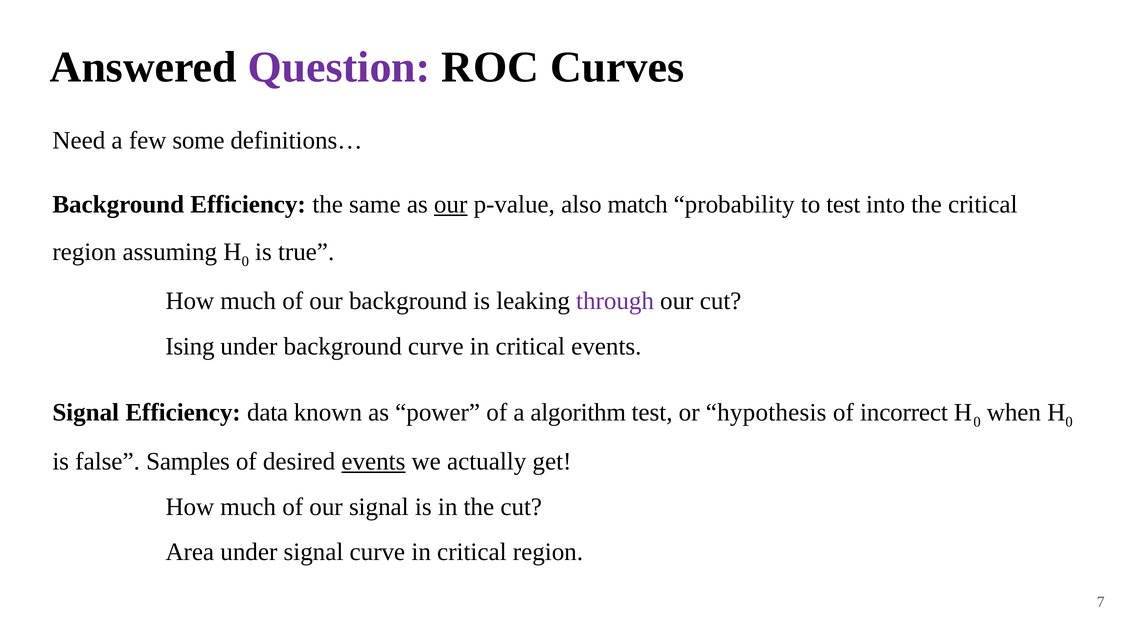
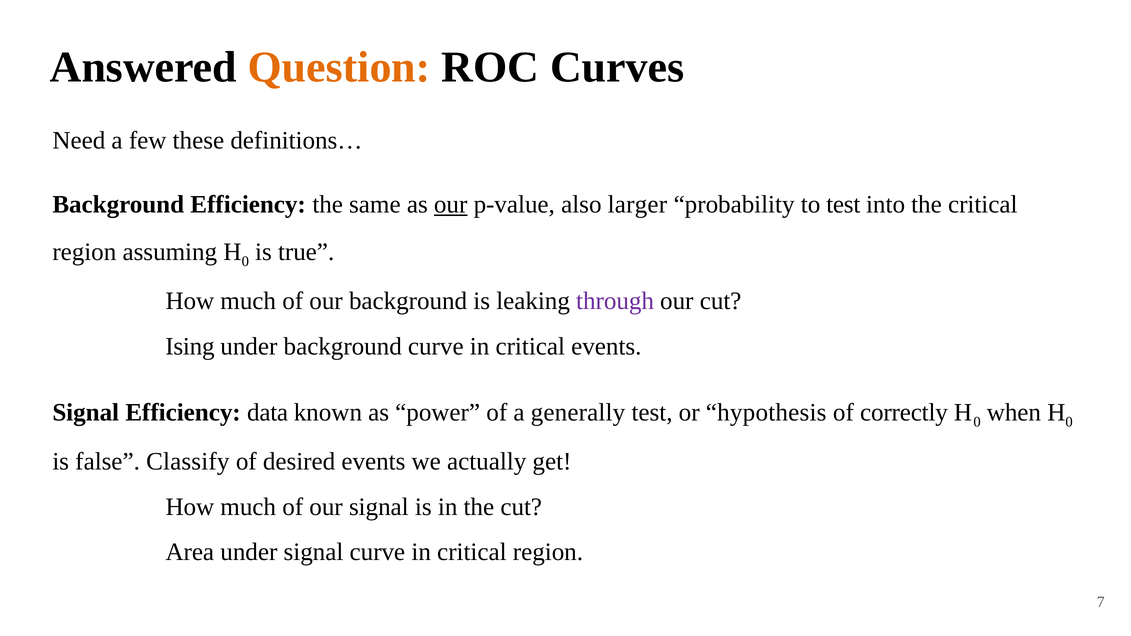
Question colour: purple -> orange
some: some -> these
match: match -> larger
algorithm: algorithm -> generally
incorrect: incorrect -> correctly
Samples: Samples -> Classify
events at (373, 462) underline: present -> none
